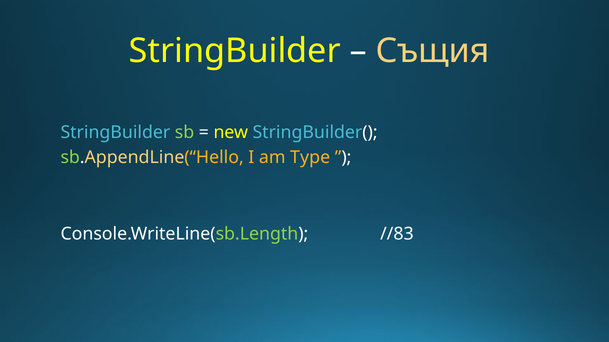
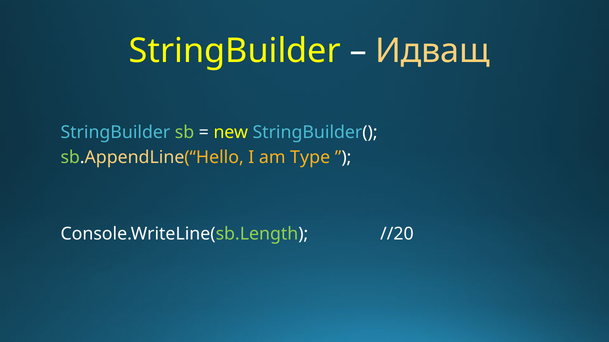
Същия: Същия -> Идващ
//83: //83 -> //20
